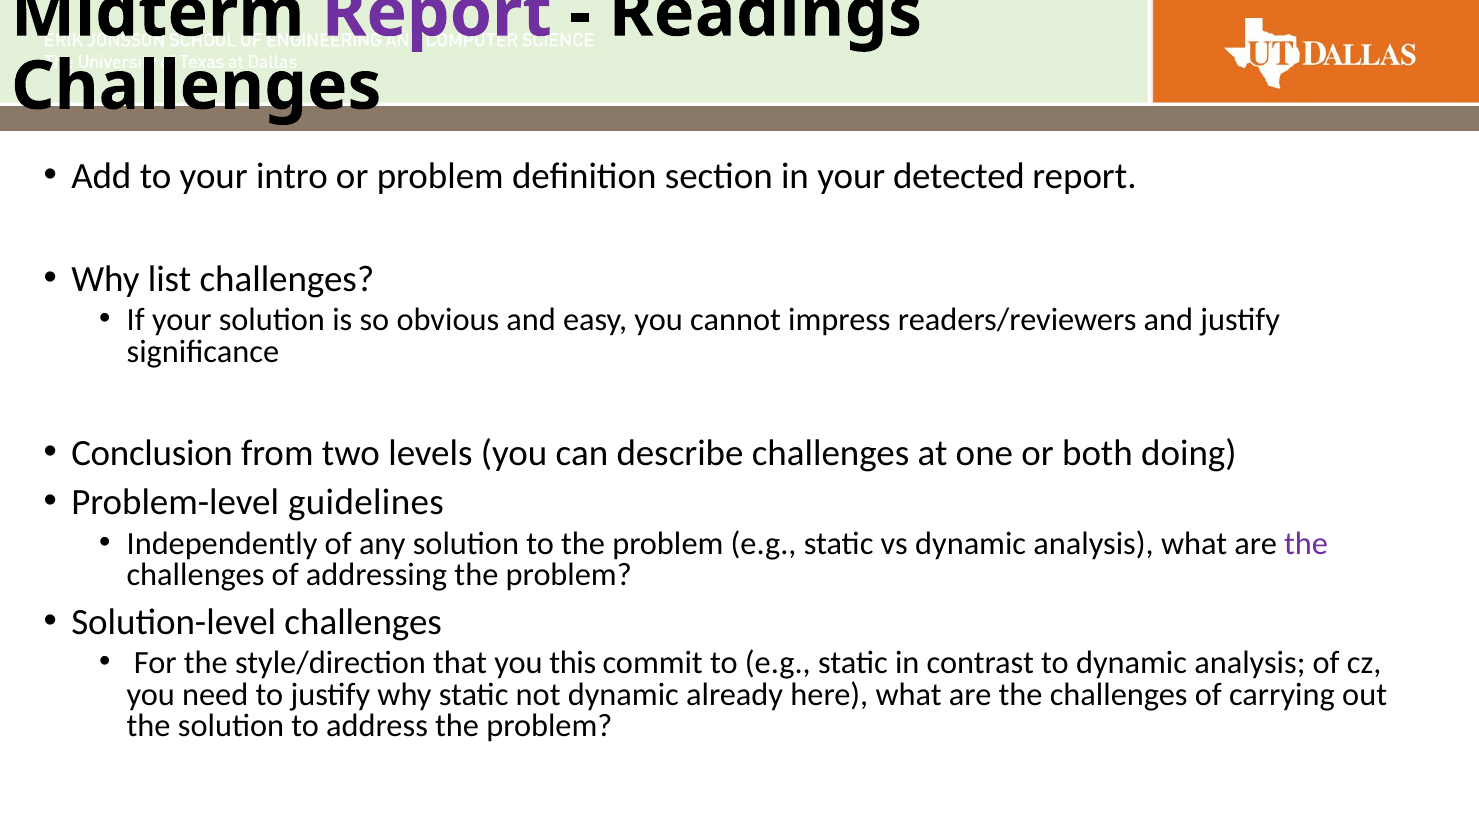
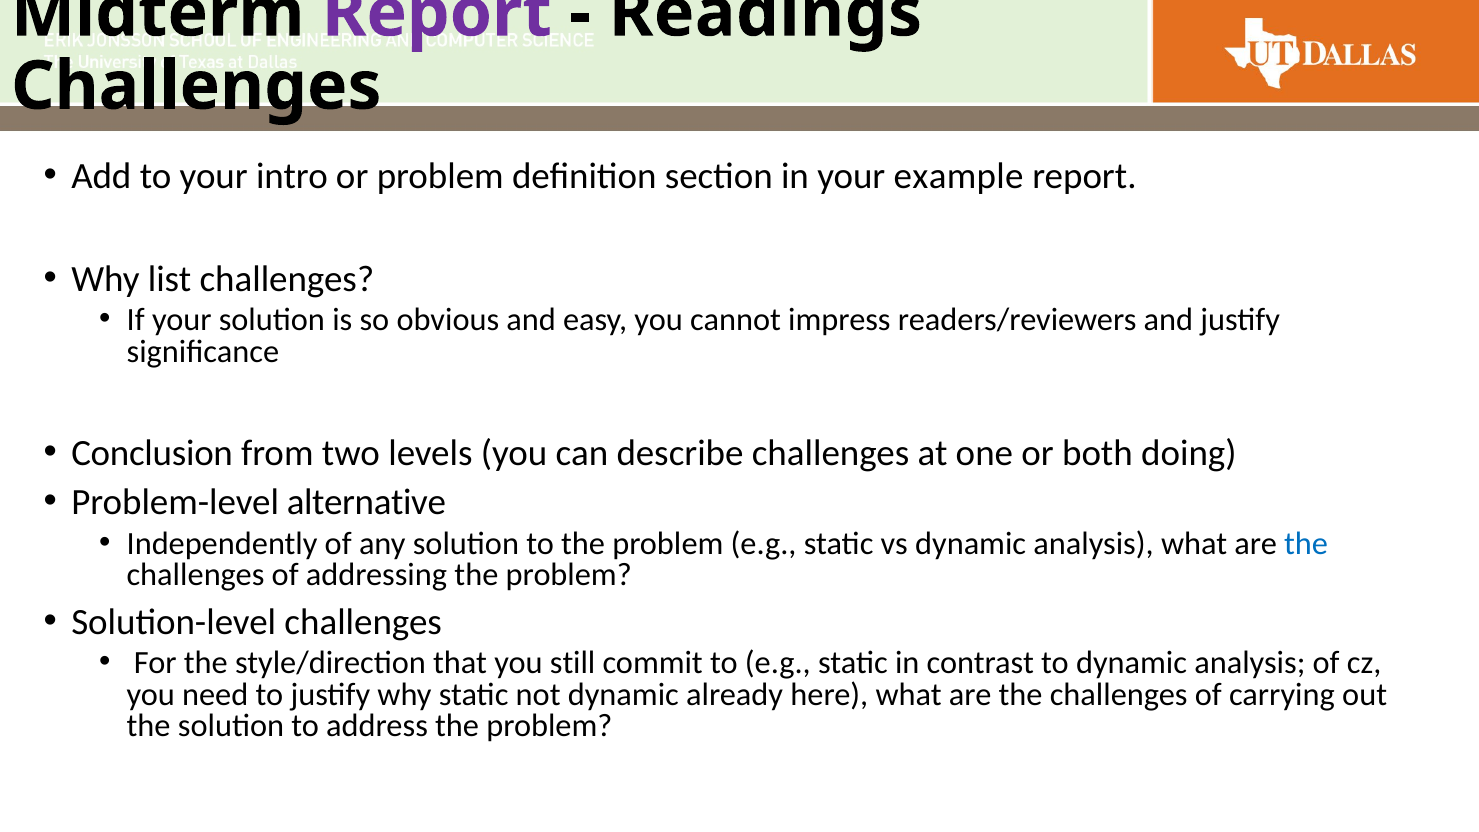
detected: detected -> example
guidelines: guidelines -> alternative
the at (1306, 543) colour: purple -> blue
this: this -> still
